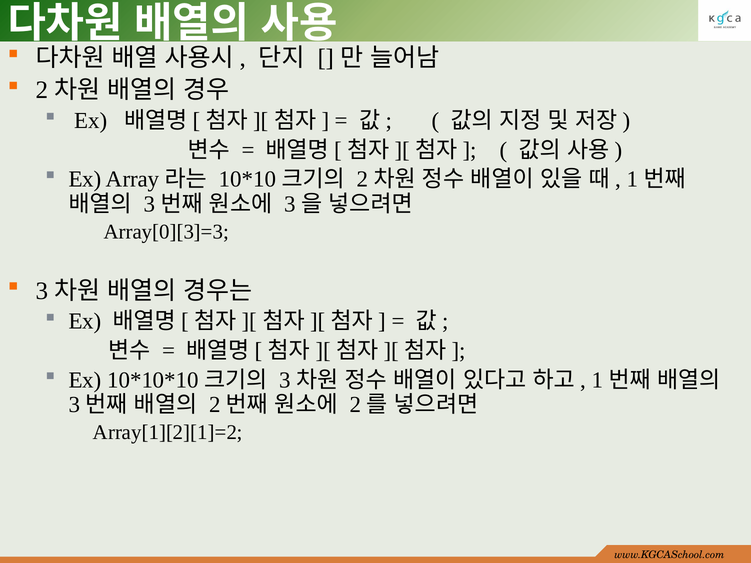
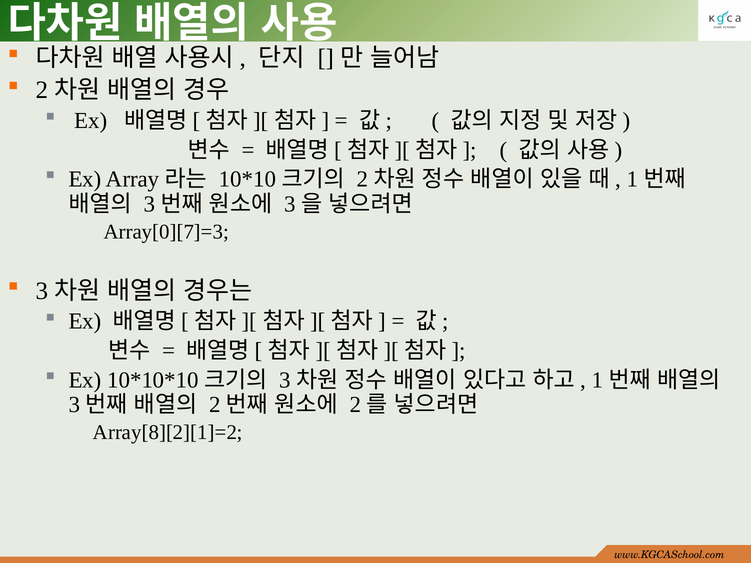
Array[0][3]=3: Array[0][3]=3 -> Array[0][7]=3
Array[1][2][1]=2: Array[1][2][1]=2 -> Array[8][2][1]=2
